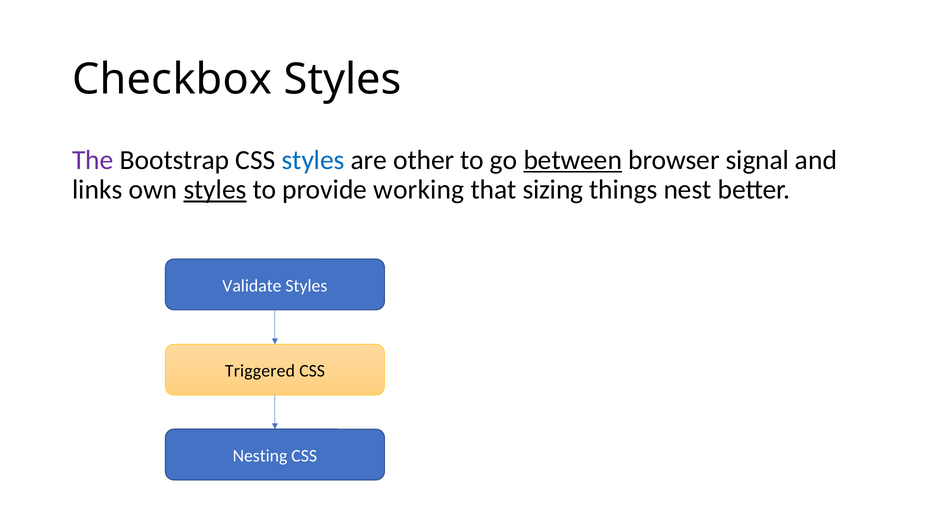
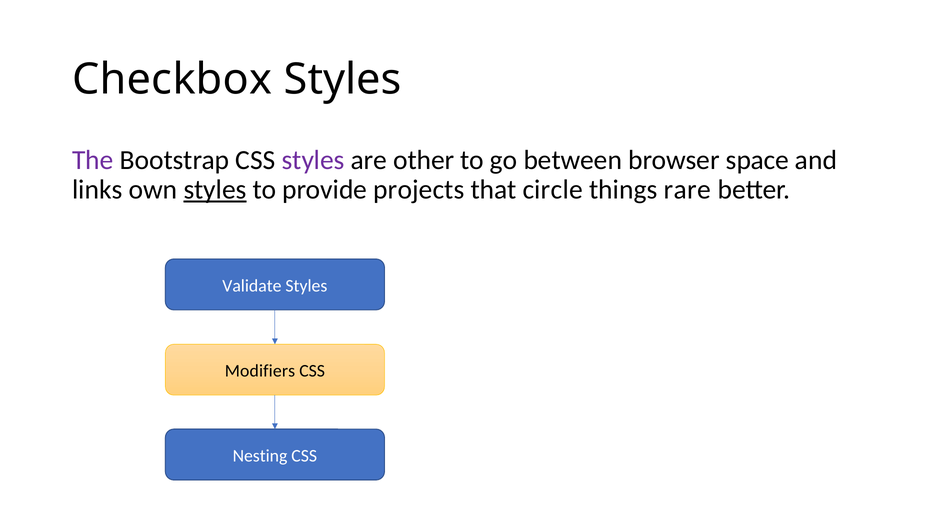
styles at (313, 160) colour: blue -> purple
between underline: present -> none
signal: signal -> space
working: working -> projects
sizing: sizing -> circle
nest: nest -> rare
Triggered: Triggered -> Modifiers
